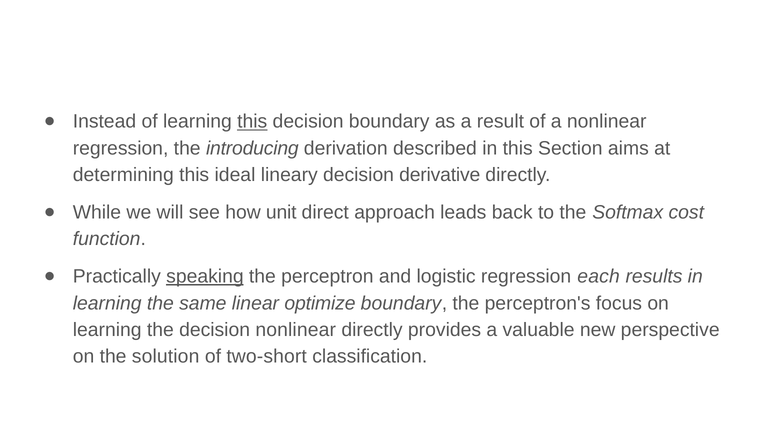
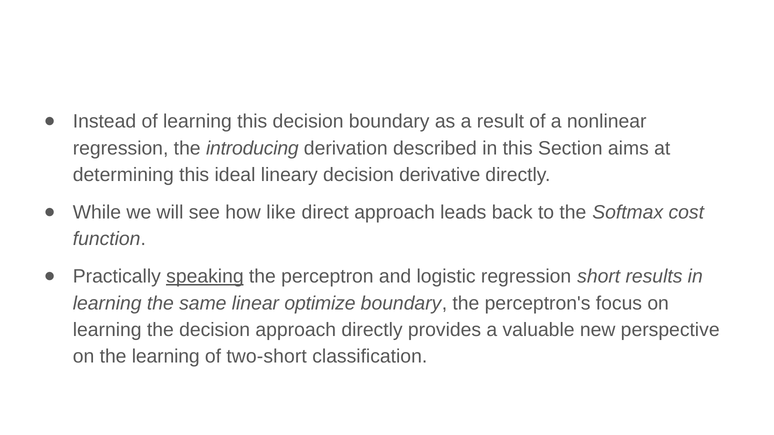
this at (252, 122) underline: present -> none
unit: unit -> like
each: each -> short
decision nonlinear: nonlinear -> approach
the solution: solution -> learning
